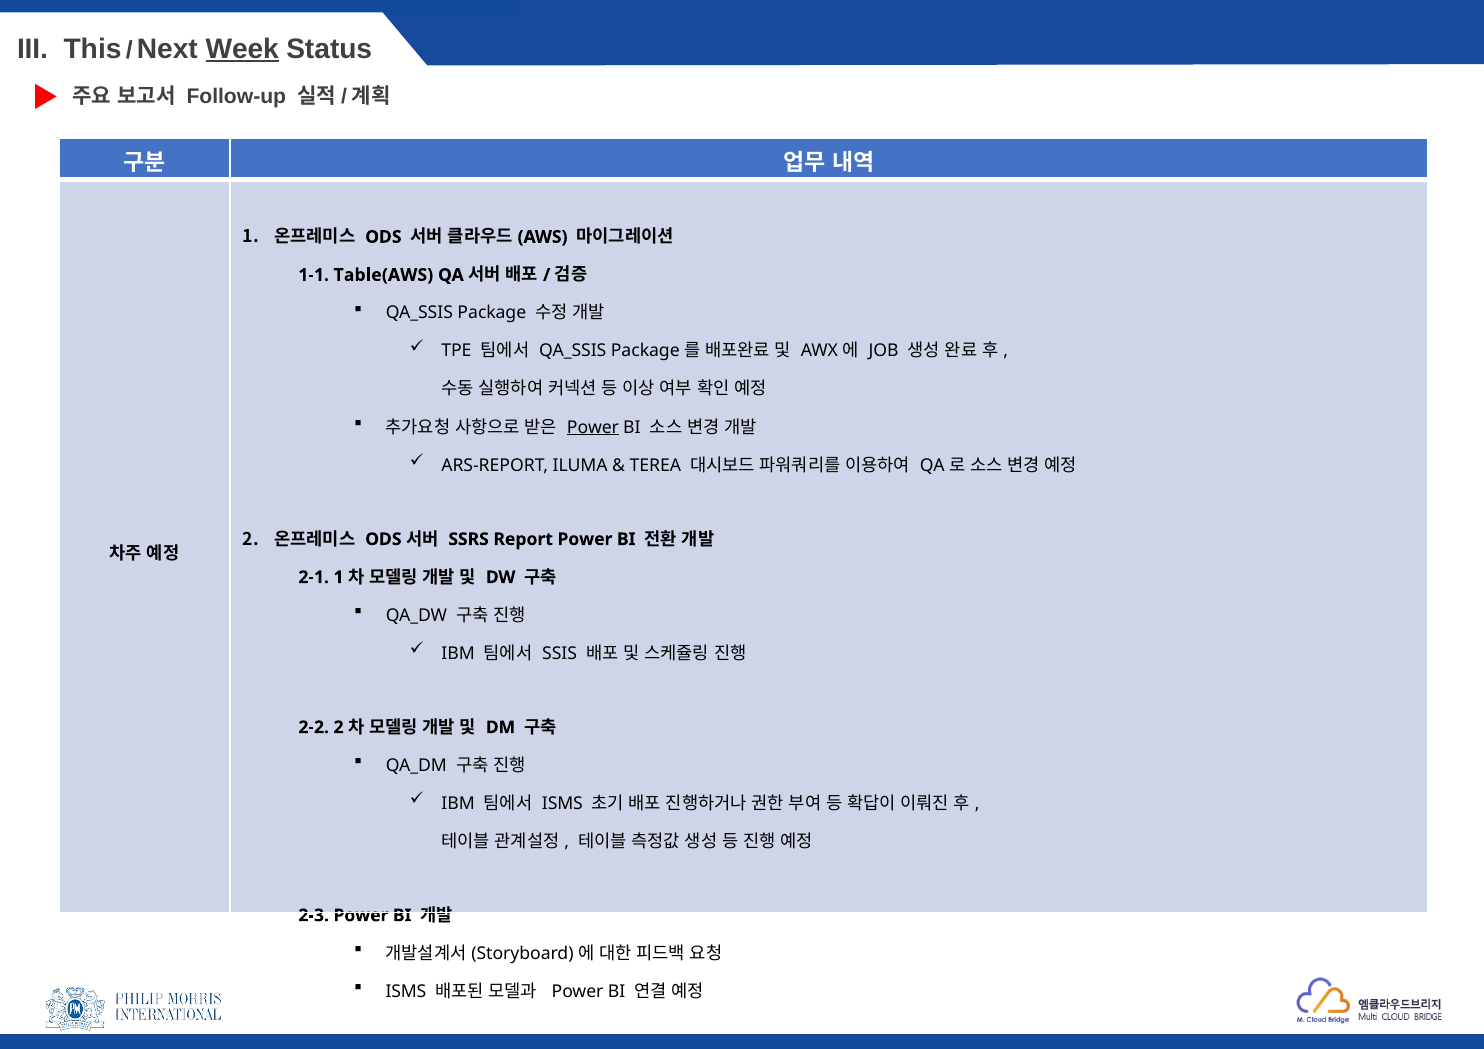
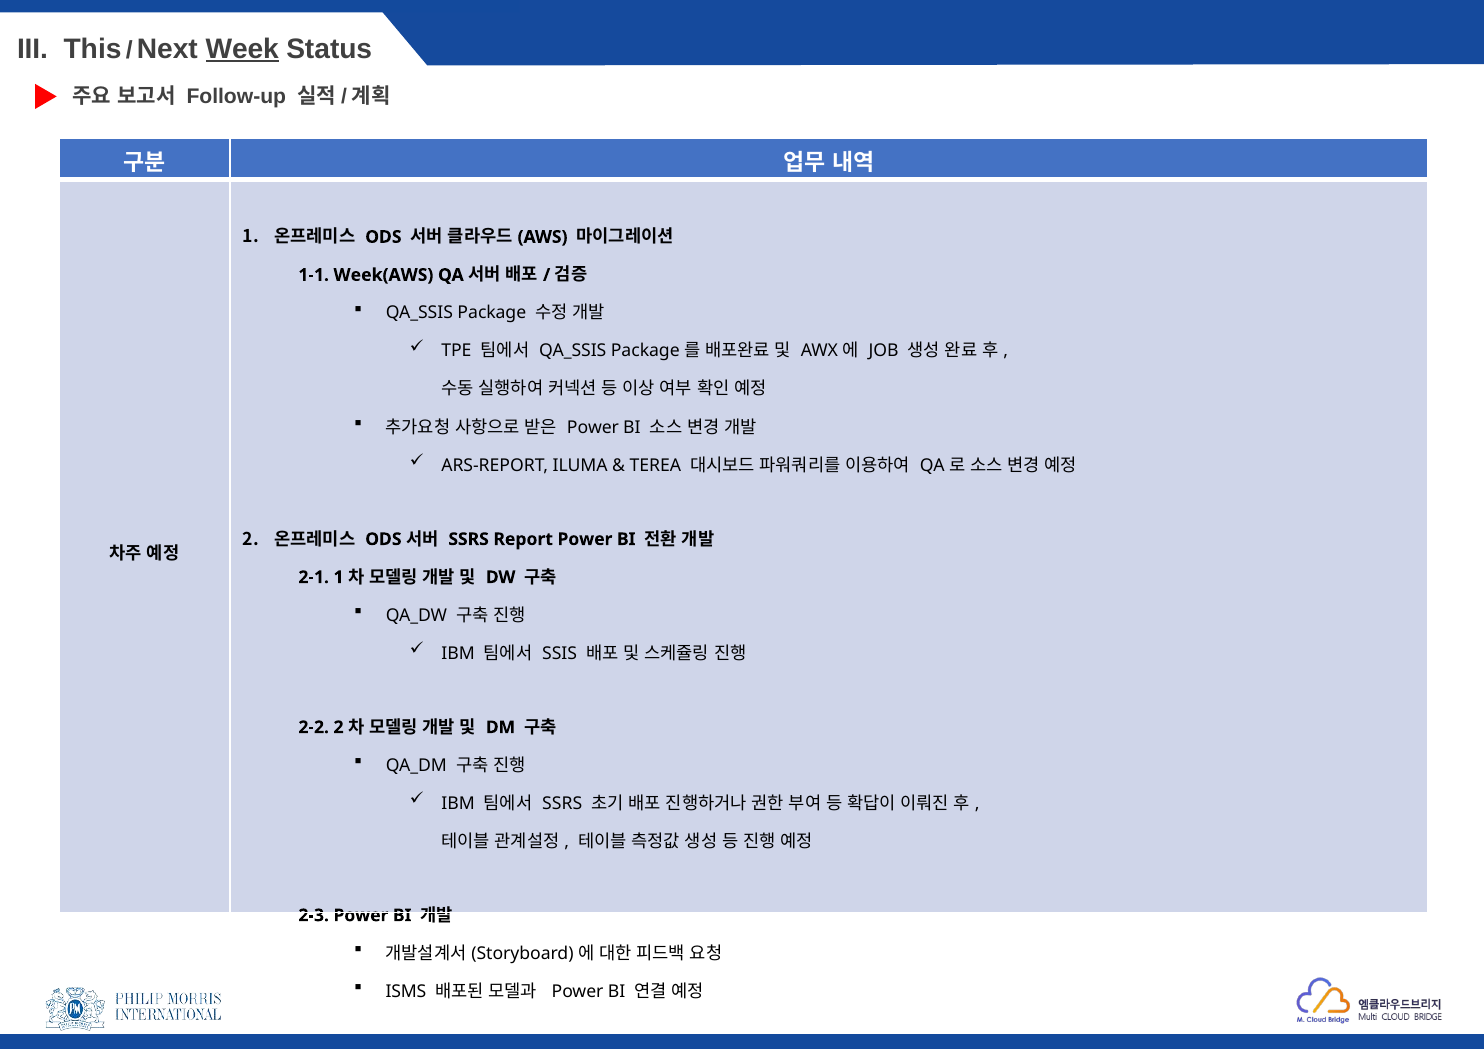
Table(AWS: Table(AWS -> Week(AWS
Power at (593, 427) underline: present -> none
ISMS at (562, 804): ISMS -> SSRS
